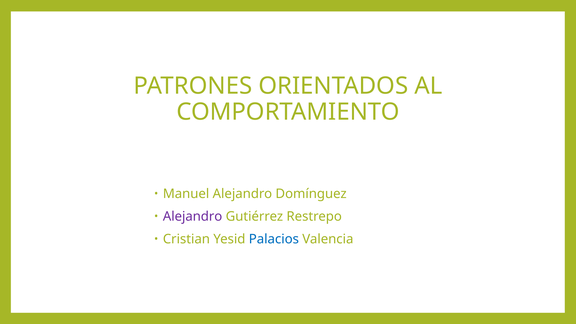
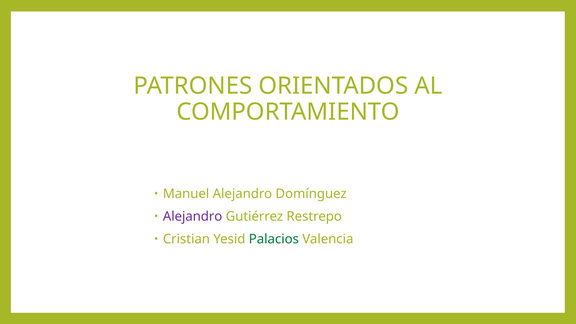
Palacios colour: blue -> green
